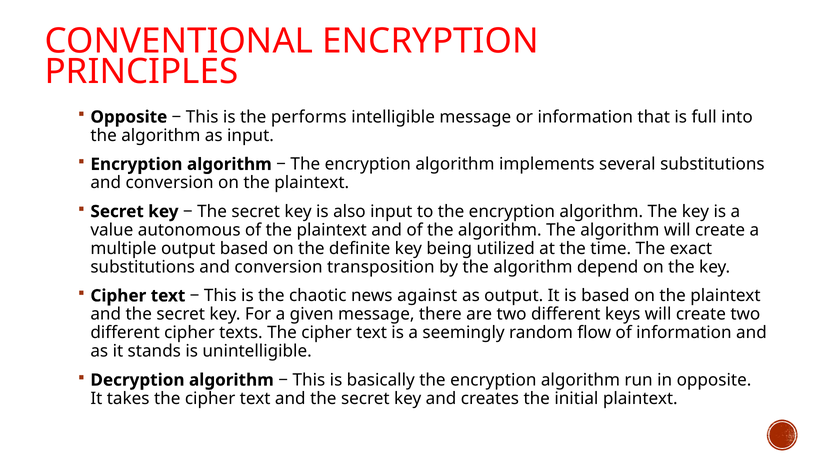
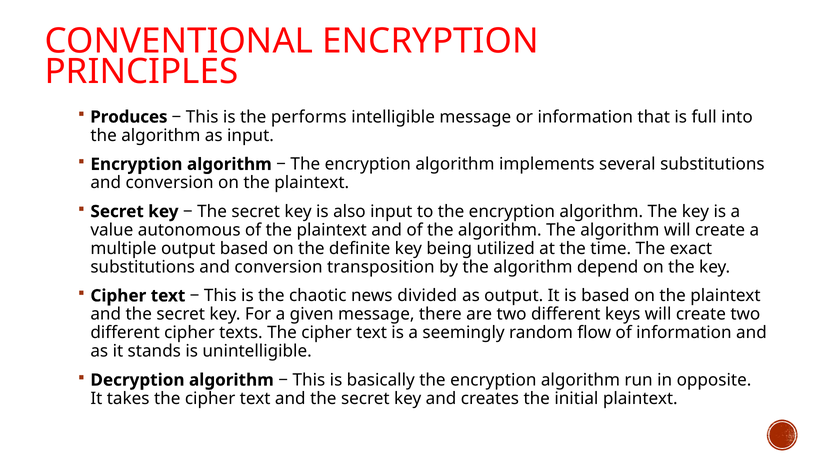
Opposite at (129, 117): Opposite -> Produces
against: against -> divided
